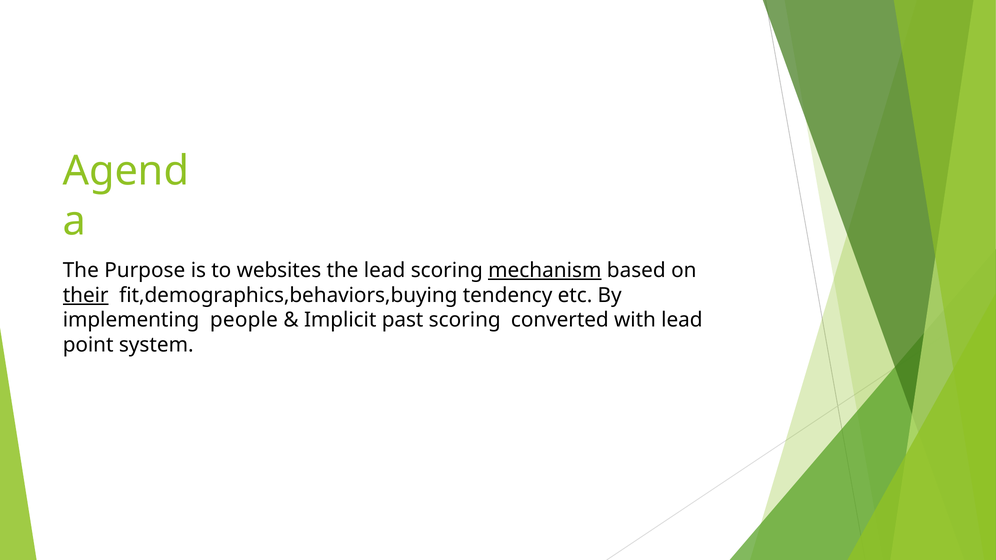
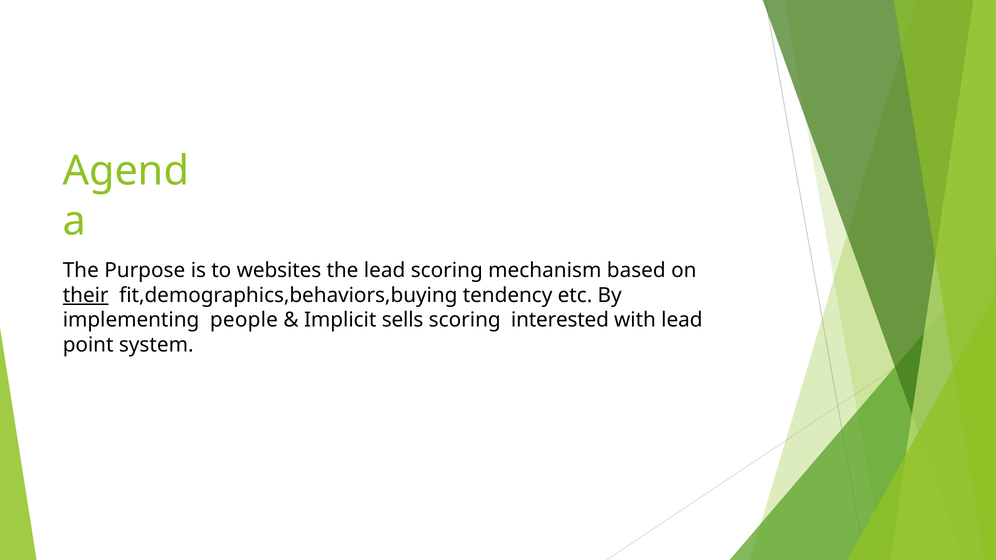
mechanism underline: present -> none
past: past -> sells
converted: converted -> interested
